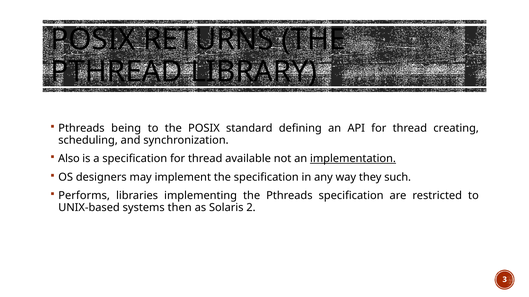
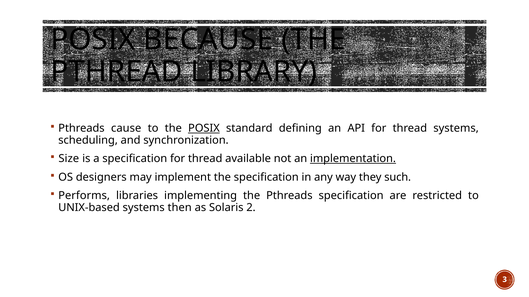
RETURNS: RETURNS -> BECAUSE
being: being -> cause
POSIX at (204, 128) underline: none -> present
thread creating: creating -> systems
Also: Also -> Size
